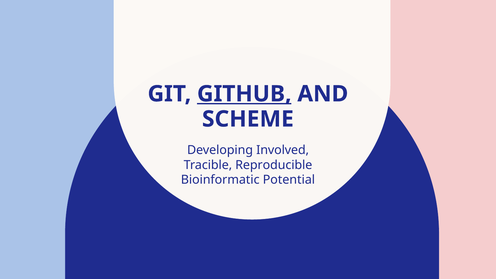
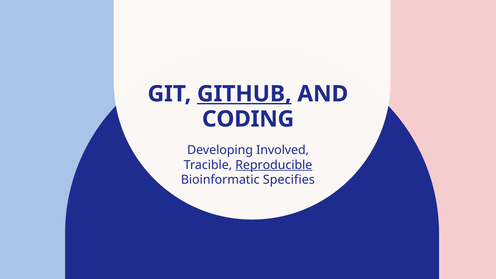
SCHEME: SCHEME -> CODING
Reproducible underline: none -> present
Potential: Potential -> Specifies
